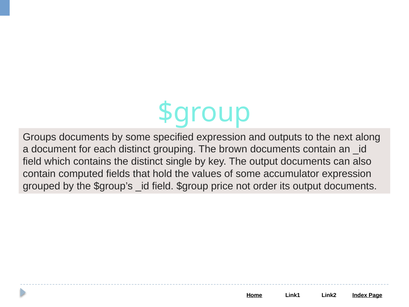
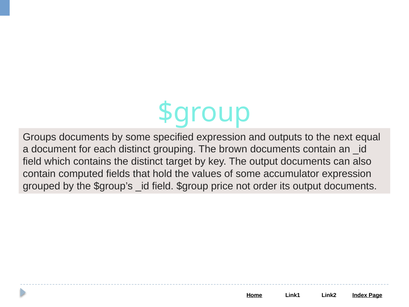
along: along -> equal
single: single -> target
